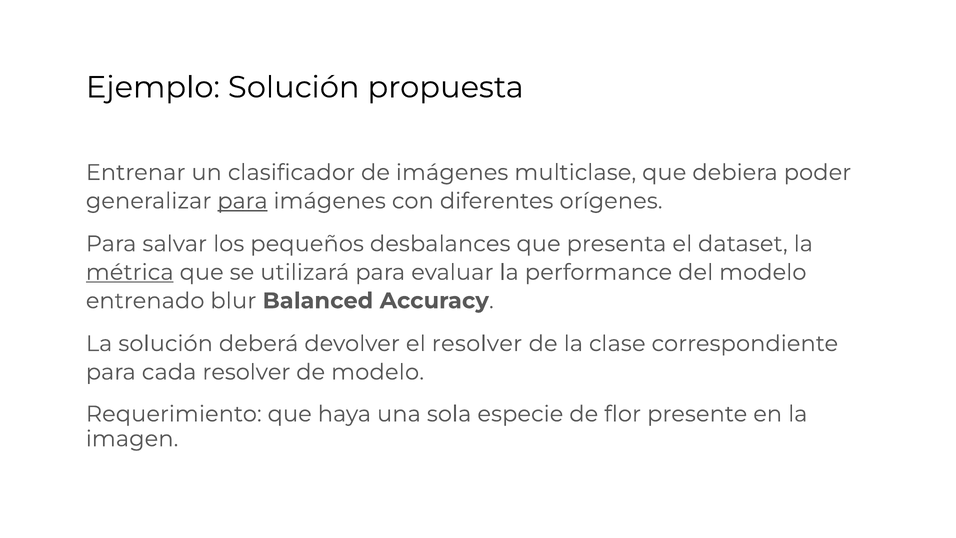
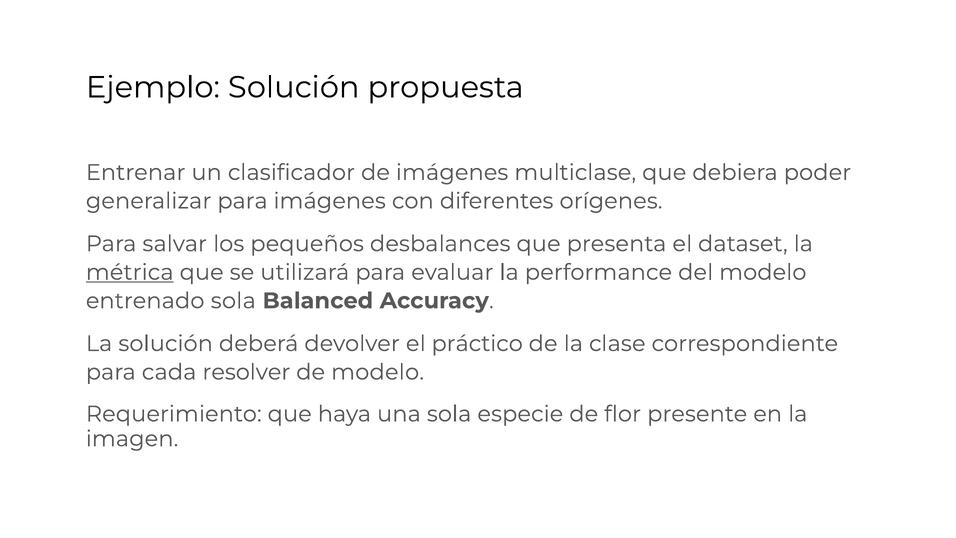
para at (243, 201) underline: present -> none
entrenado blur: blur -> sola
el resolver: resolver -> práctico
